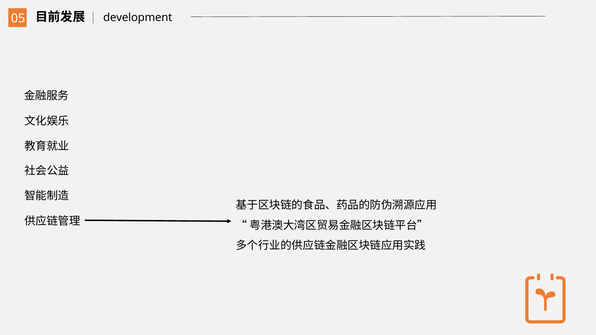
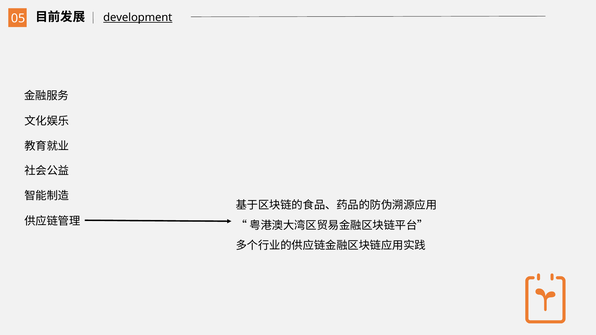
development underline: none -> present
